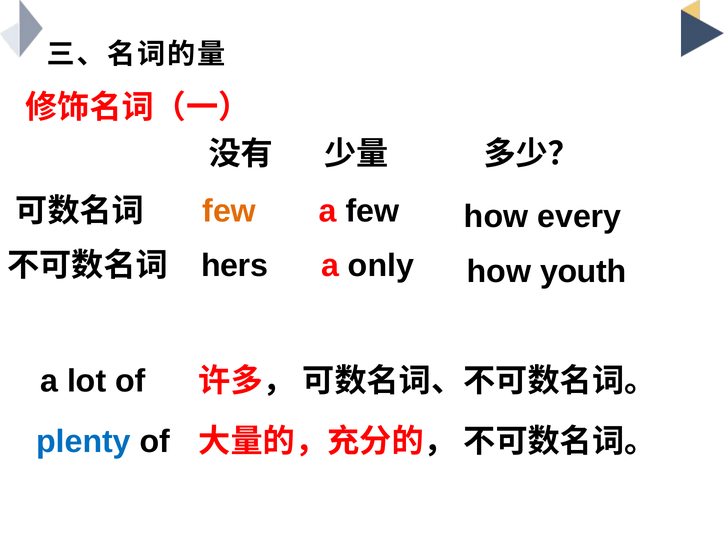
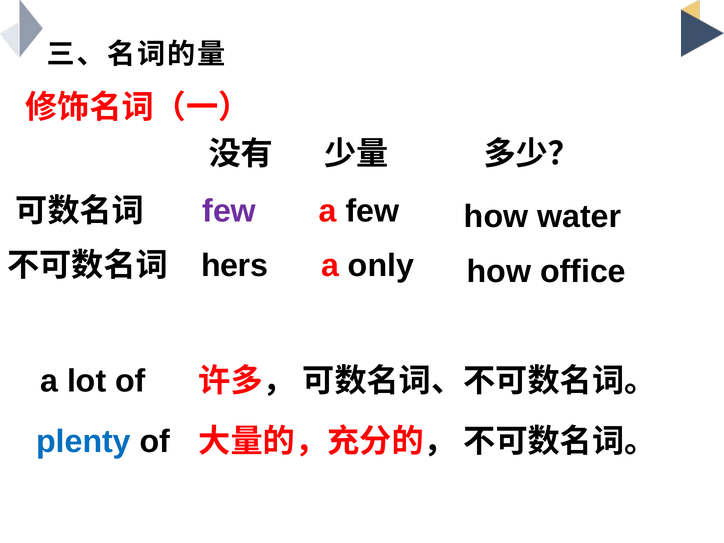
few at (229, 211) colour: orange -> purple
every: every -> water
youth: youth -> office
